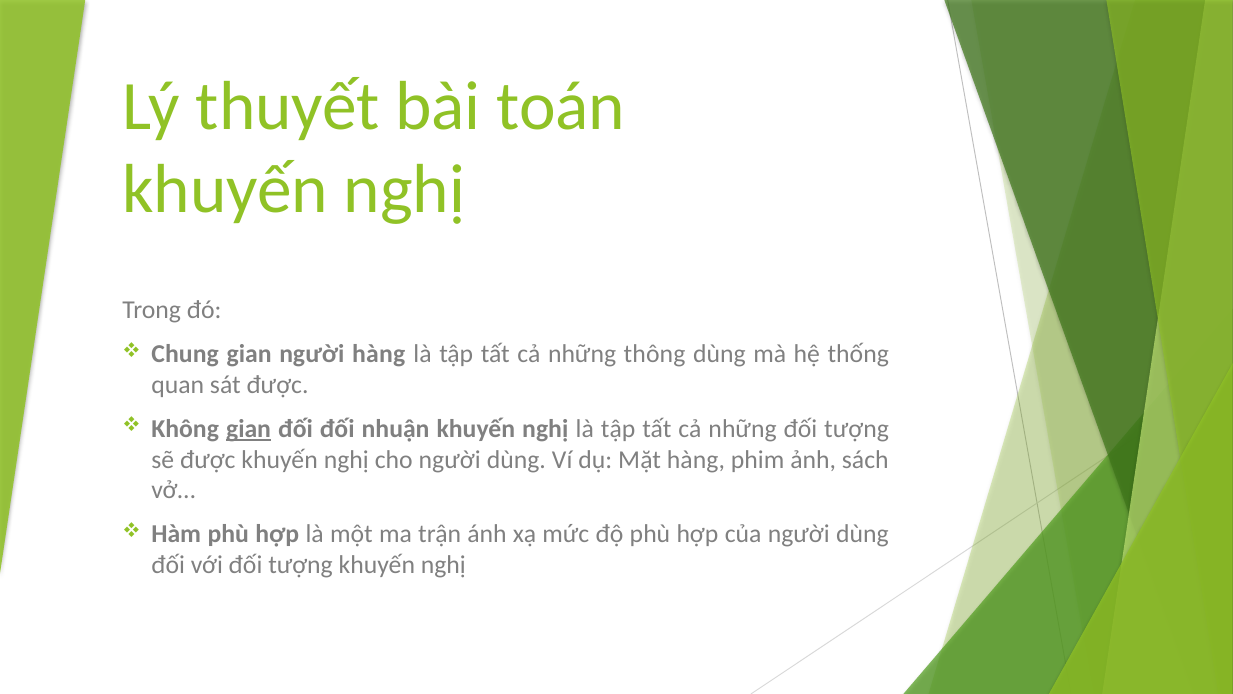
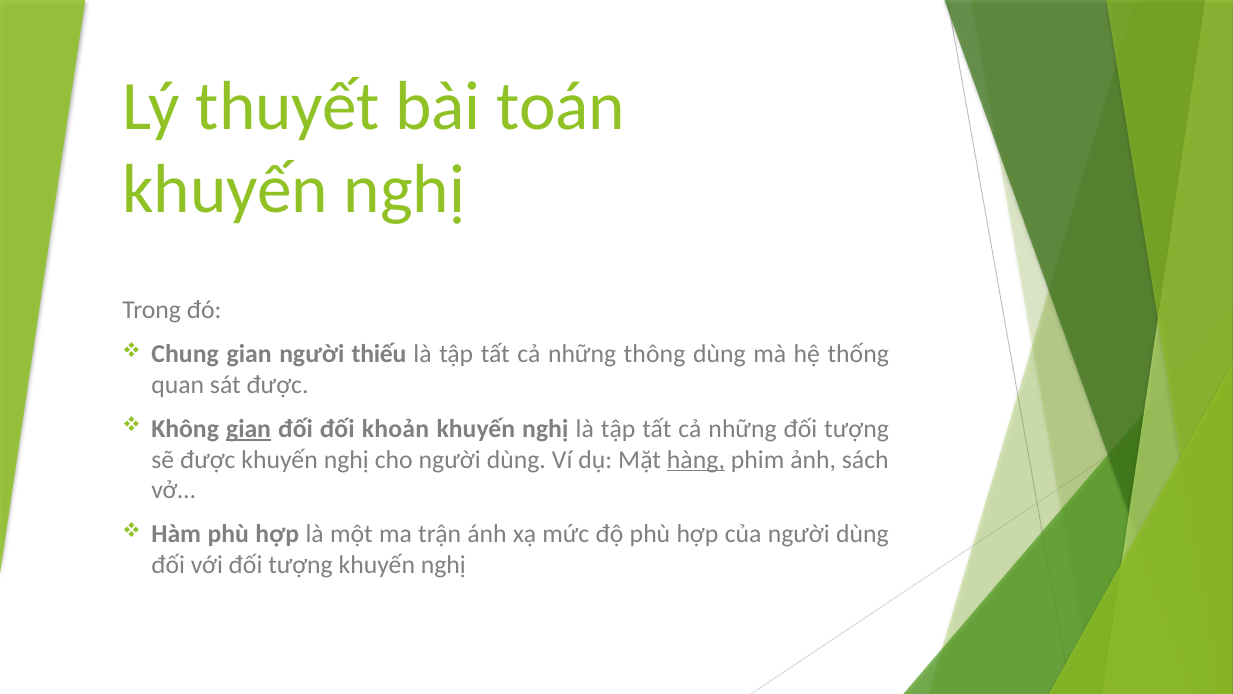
người hàng: hàng -> thiếu
nhuận: nhuận -> khoản
hàng at (696, 459) underline: none -> present
